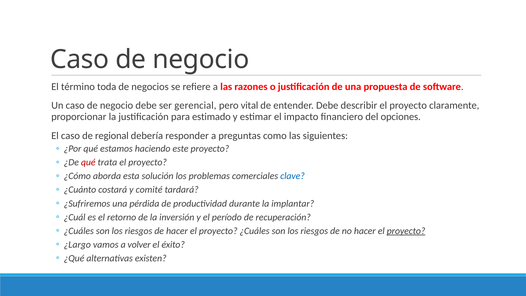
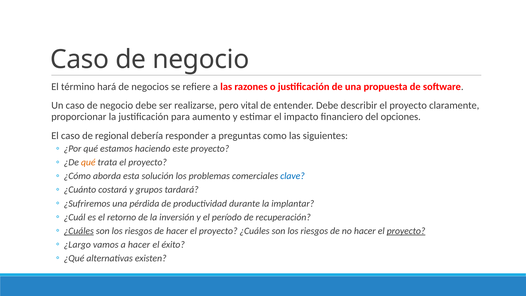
toda: toda -> hará
gerencial: gerencial -> realizarse
estimado: estimado -> aumento
qué at (88, 162) colour: red -> orange
comité: comité -> grupos
¿Cuáles at (79, 231) underline: none -> present
a volver: volver -> hacer
